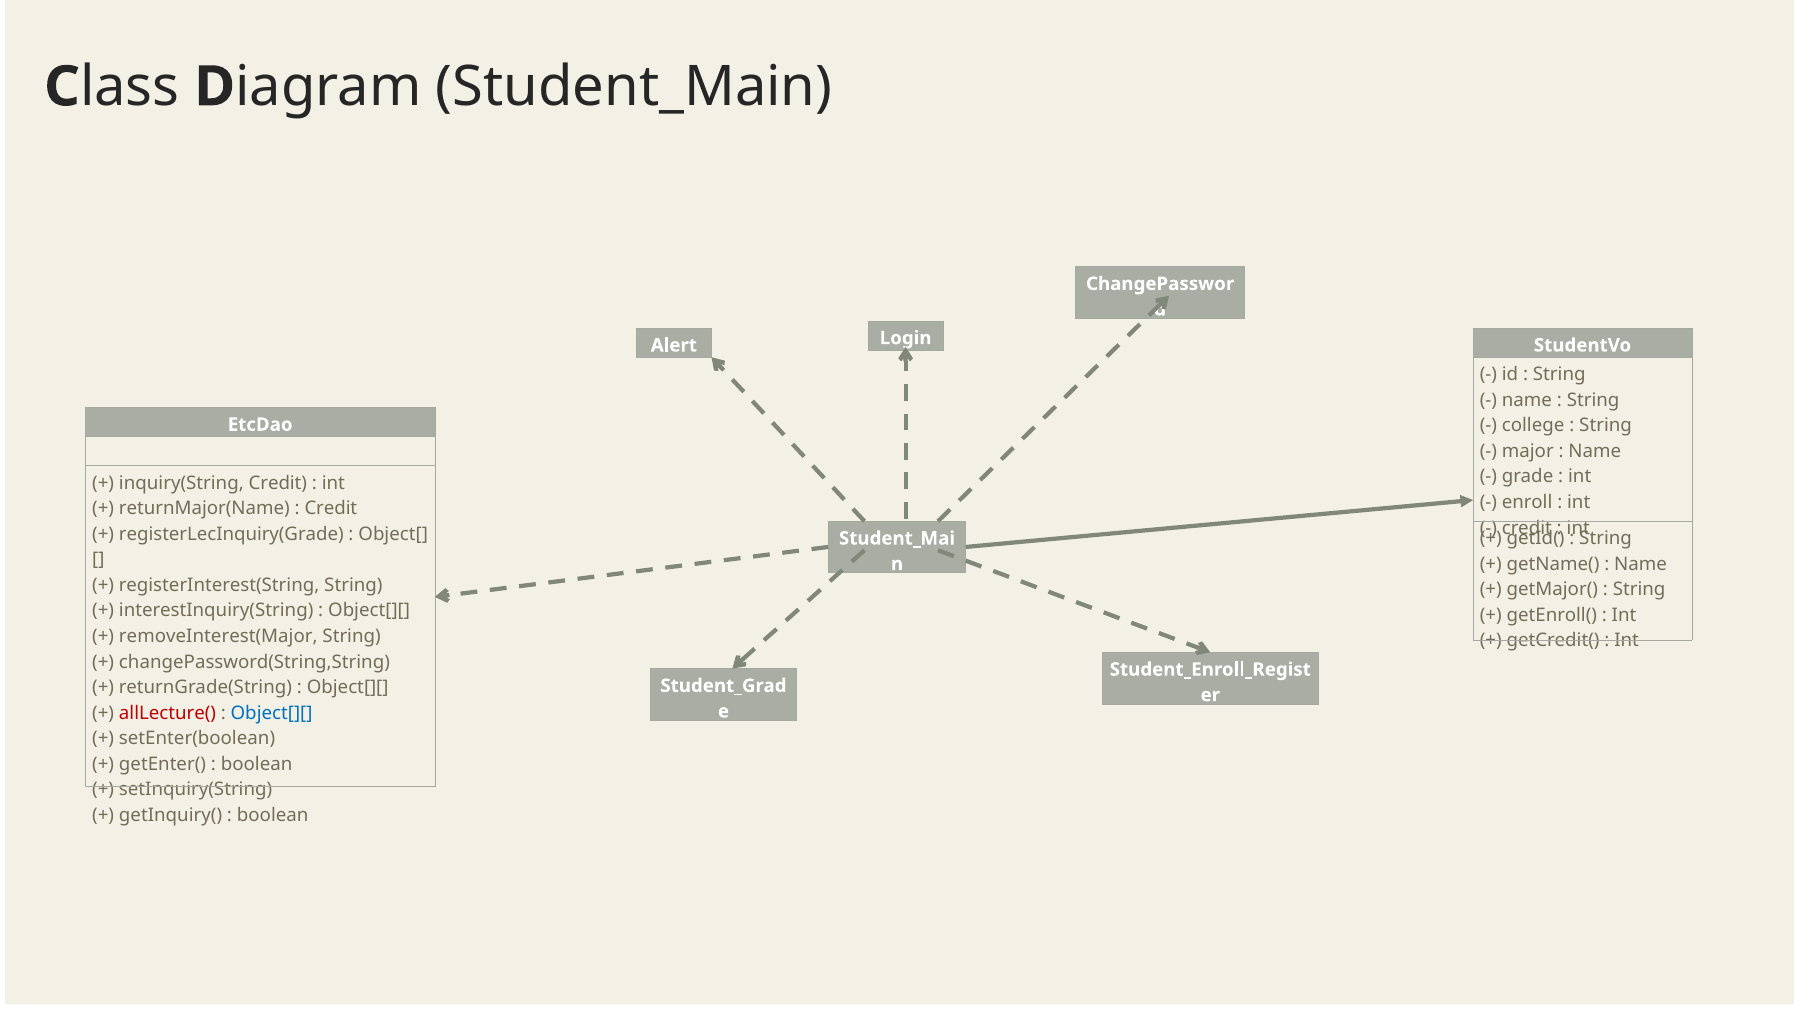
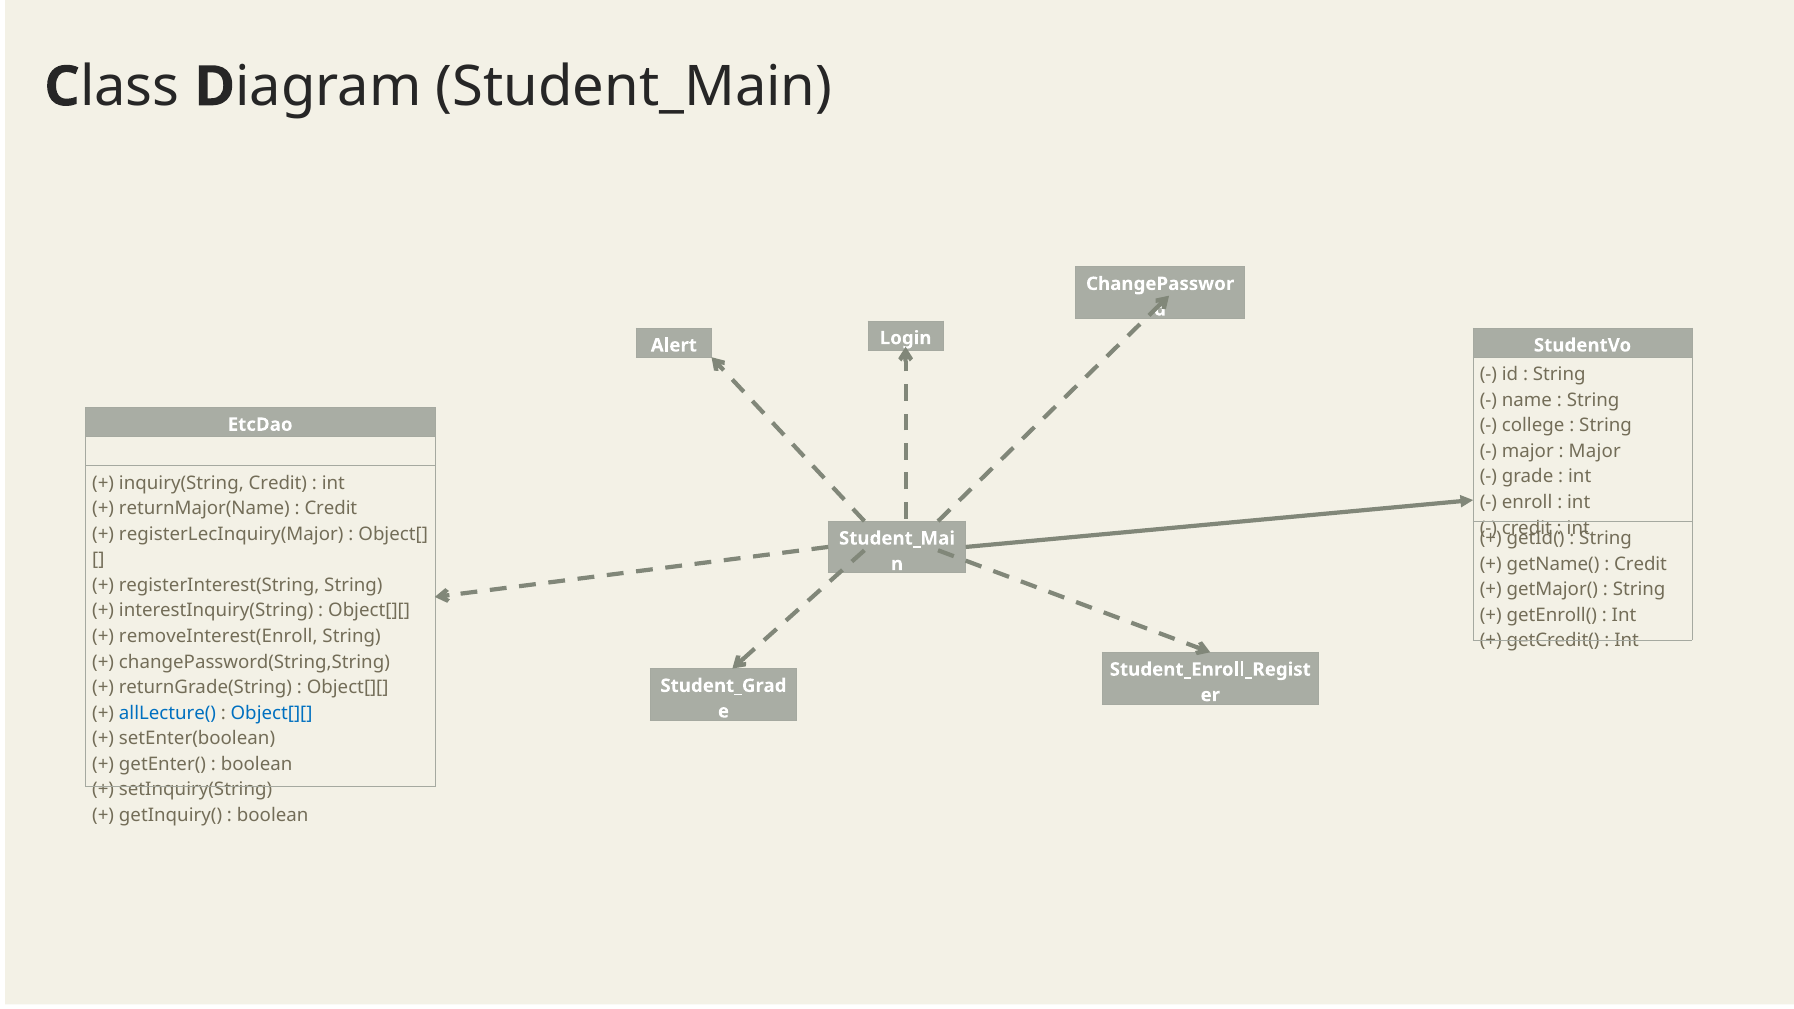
Name at (1595, 451): Name -> Major
registerLecInquiry(Grade: registerLecInquiry(Grade -> registerLecInquiry(Major
Name at (1641, 564): Name -> Credit
removeInterest(Major: removeInterest(Major -> removeInterest(Enroll
allLecture( colour: red -> blue
